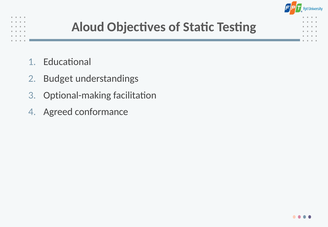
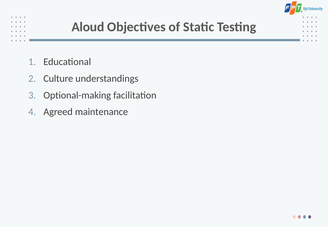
Budget: Budget -> Culture
conformance: conformance -> maintenance
